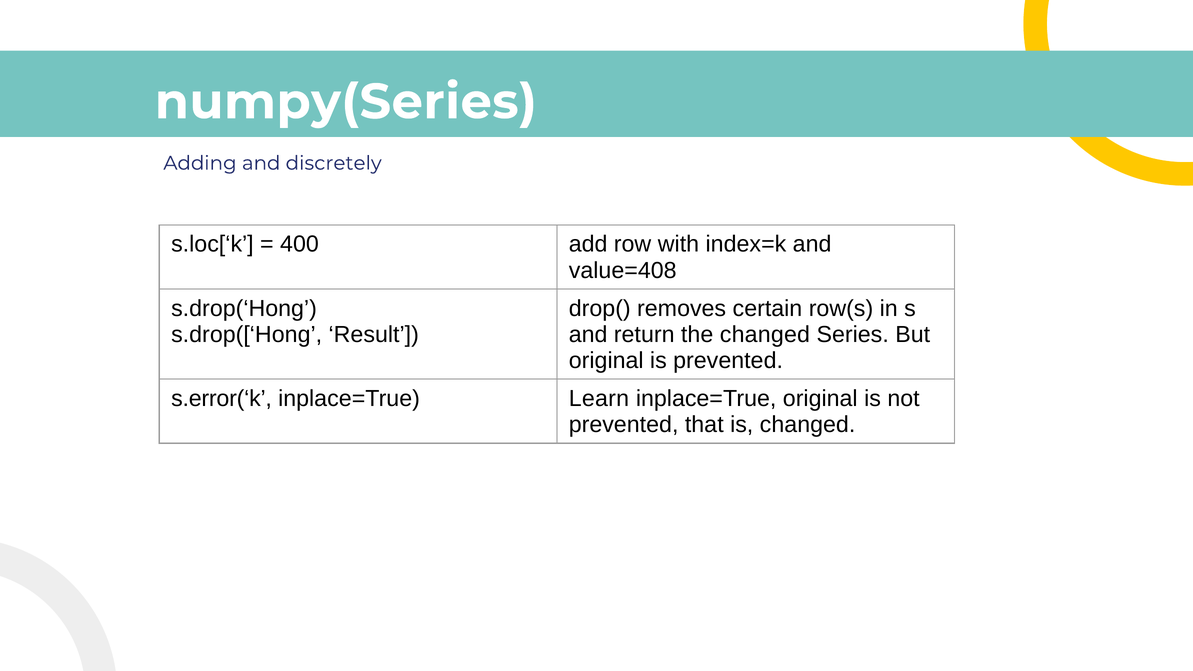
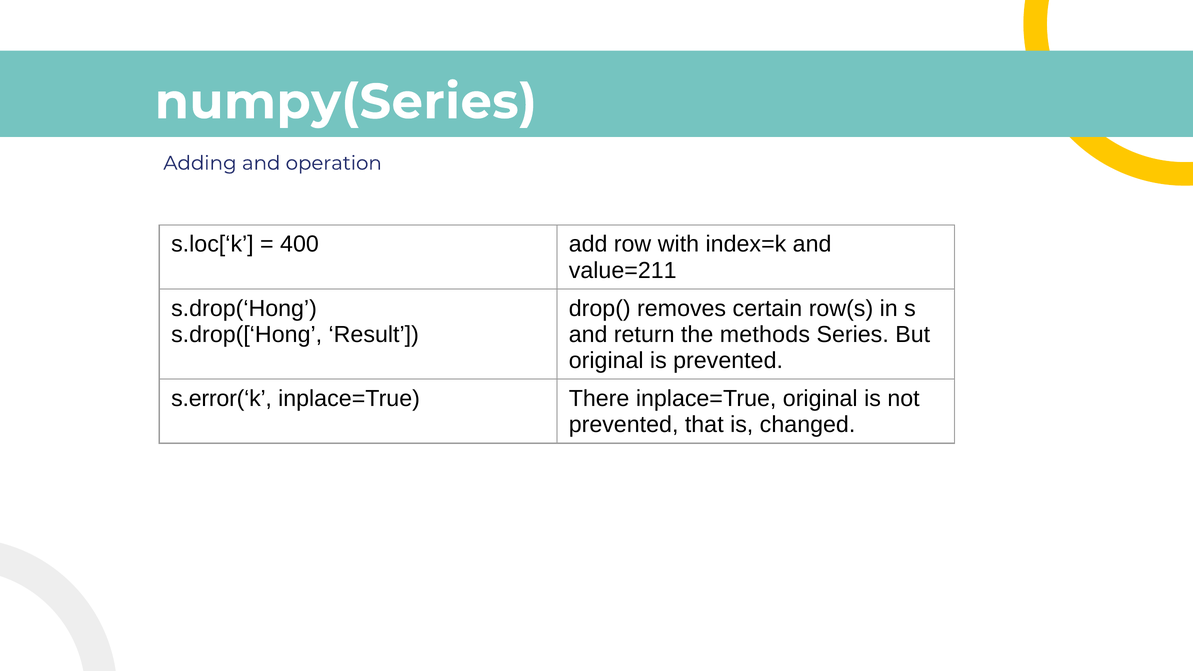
discretely: discretely -> operation
value=408: value=408 -> value=211
the changed: changed -> methods
Learn: Learn -> There
